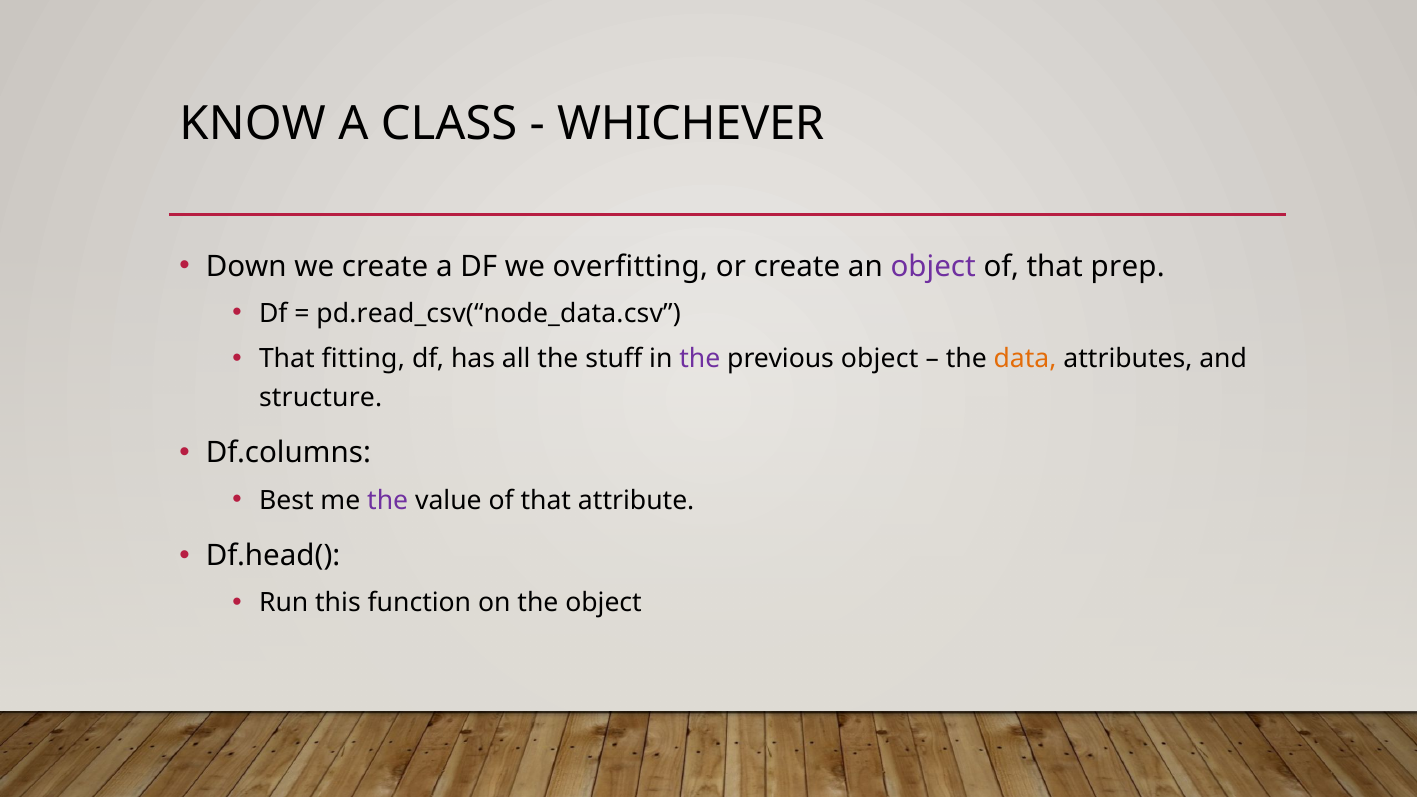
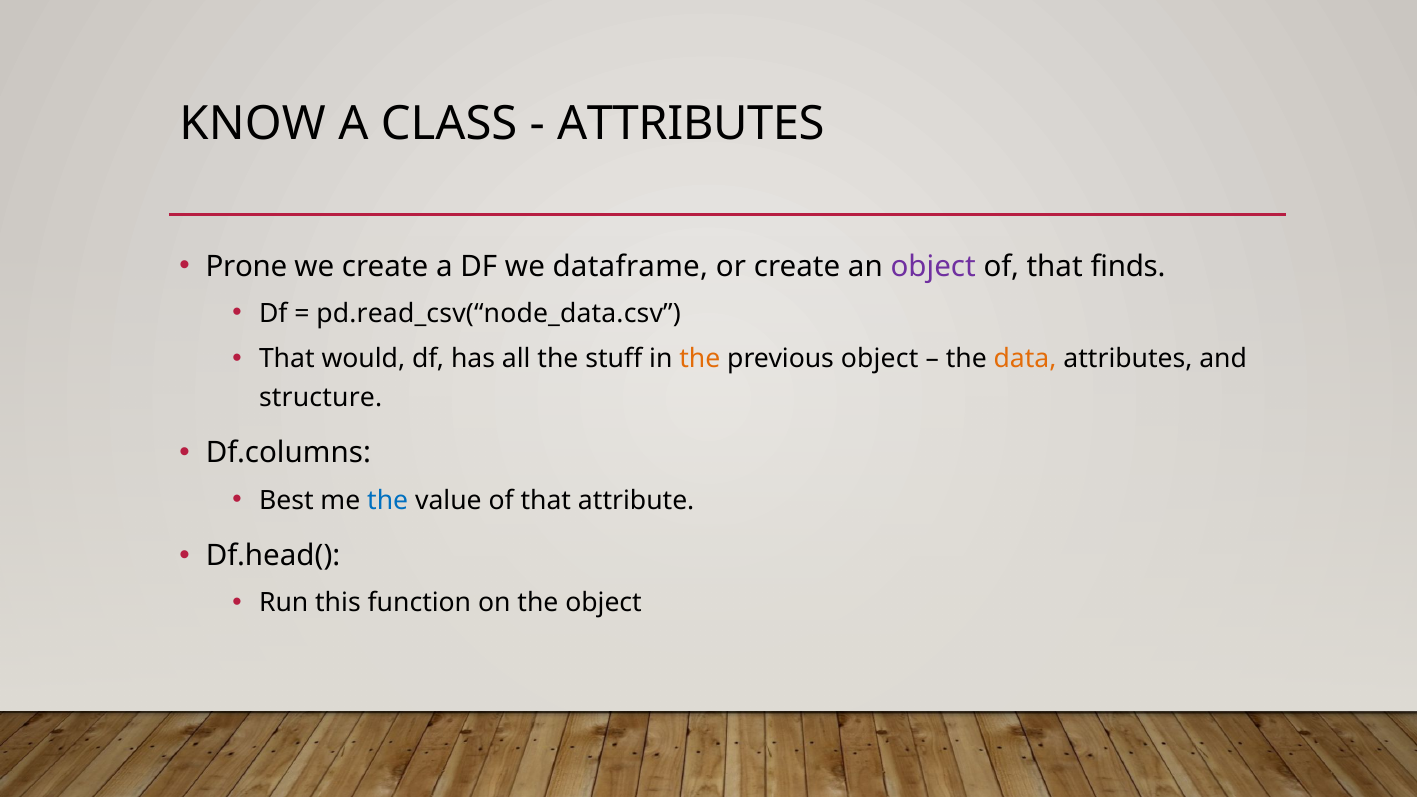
WHICHEVER at (691, 124): WHICHEVER -> ATTRIBUTES
Down: Down -> Prone
overfitting: overfitting -> dataframe
prep: prep -> finds
fitting: fitting -> would
the at (700, 359) colour: purple -> orange
the at (388, 500) colour: purple -> blue
